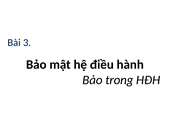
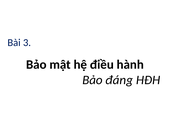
trong: trong -> đáng
